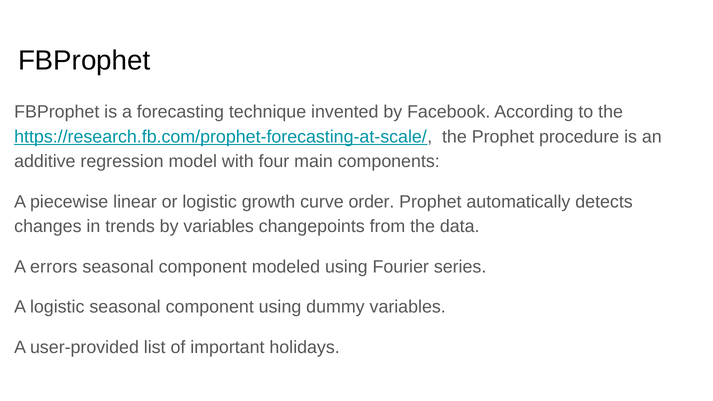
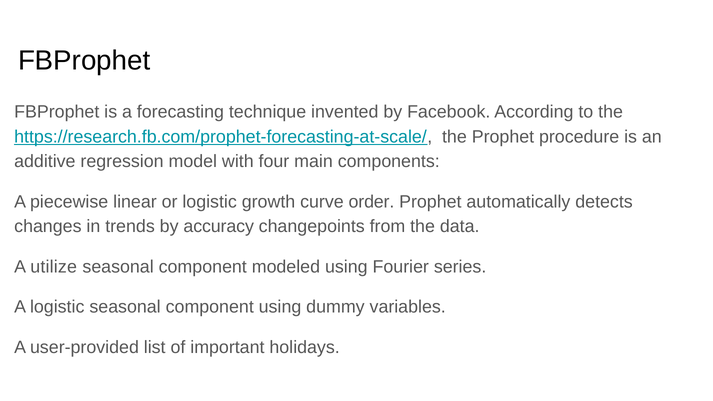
by variables: variables -> accuracy
errors: errors -> utilize
